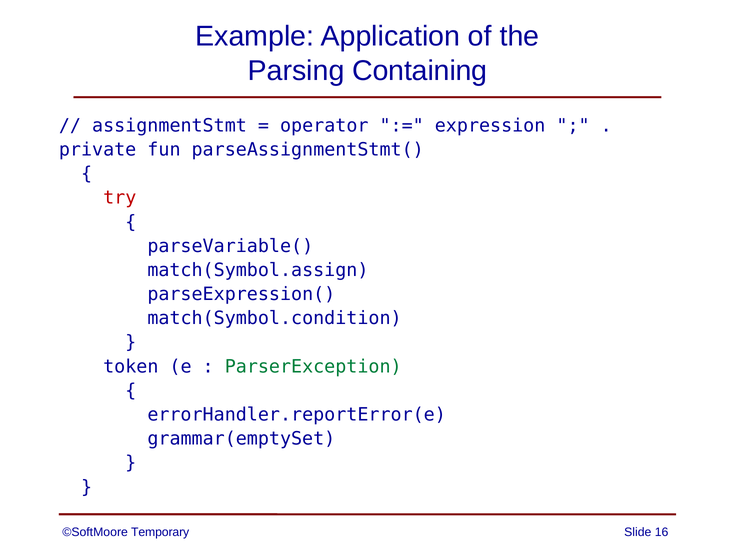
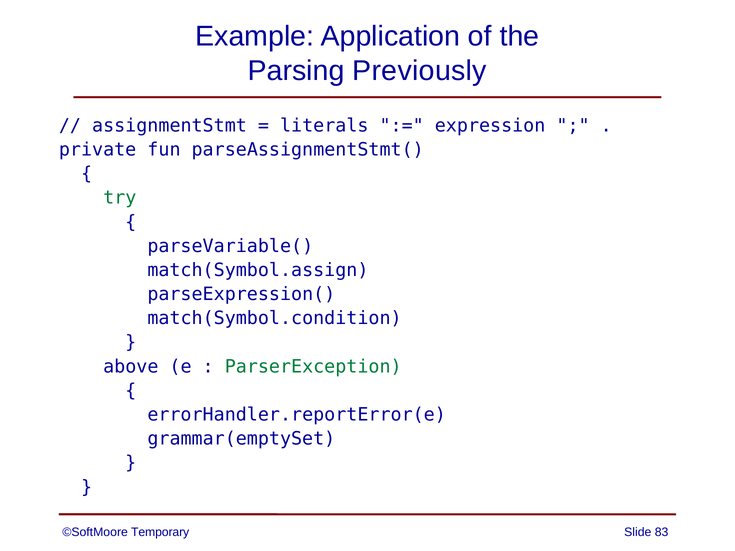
Containing: Containing -> Previously
operator: operator -> literals
try colour: red -> green
token: token -> above
16: 16 -> 83
